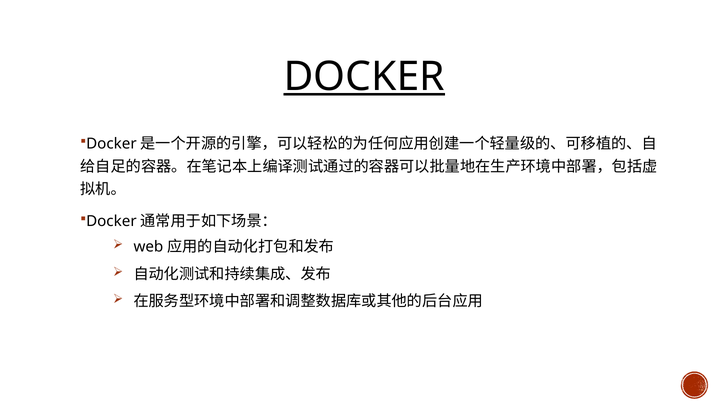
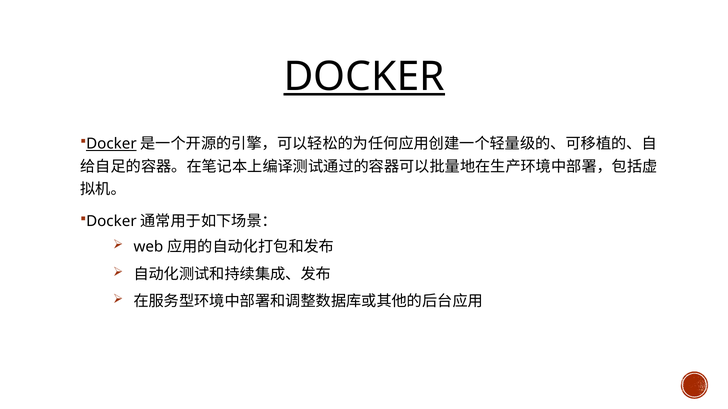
Docker at (111, 144) underline: none -> present
